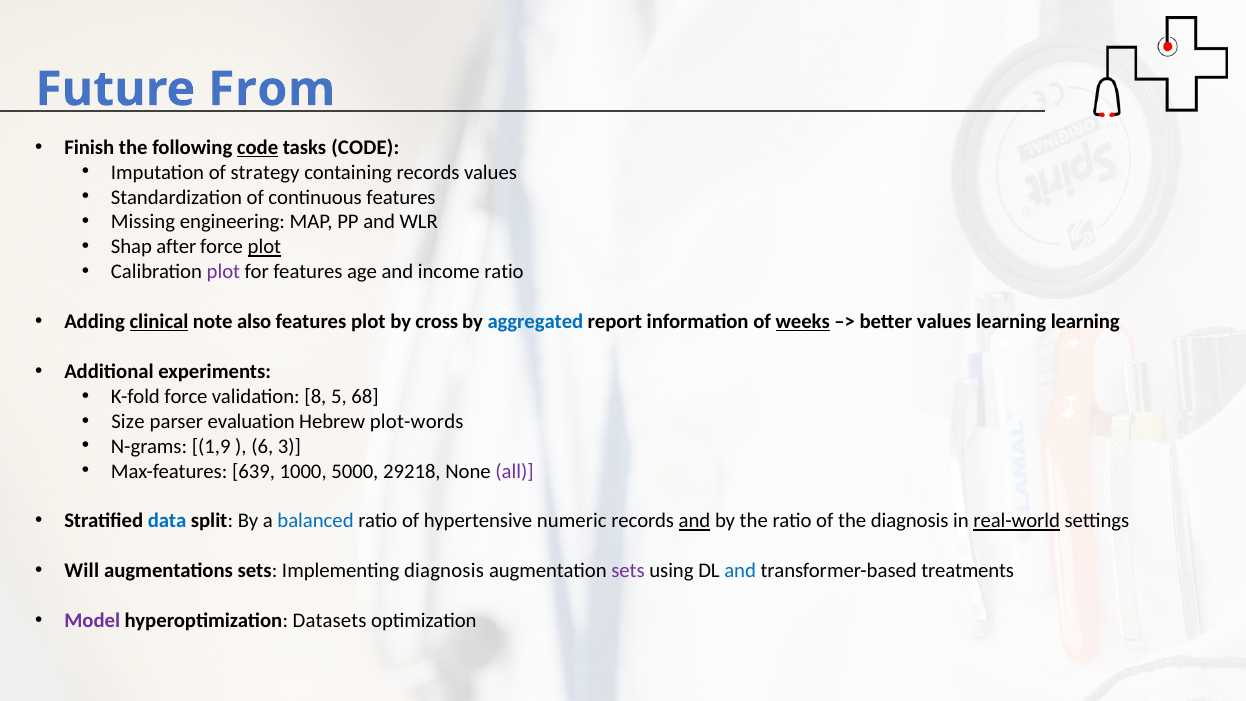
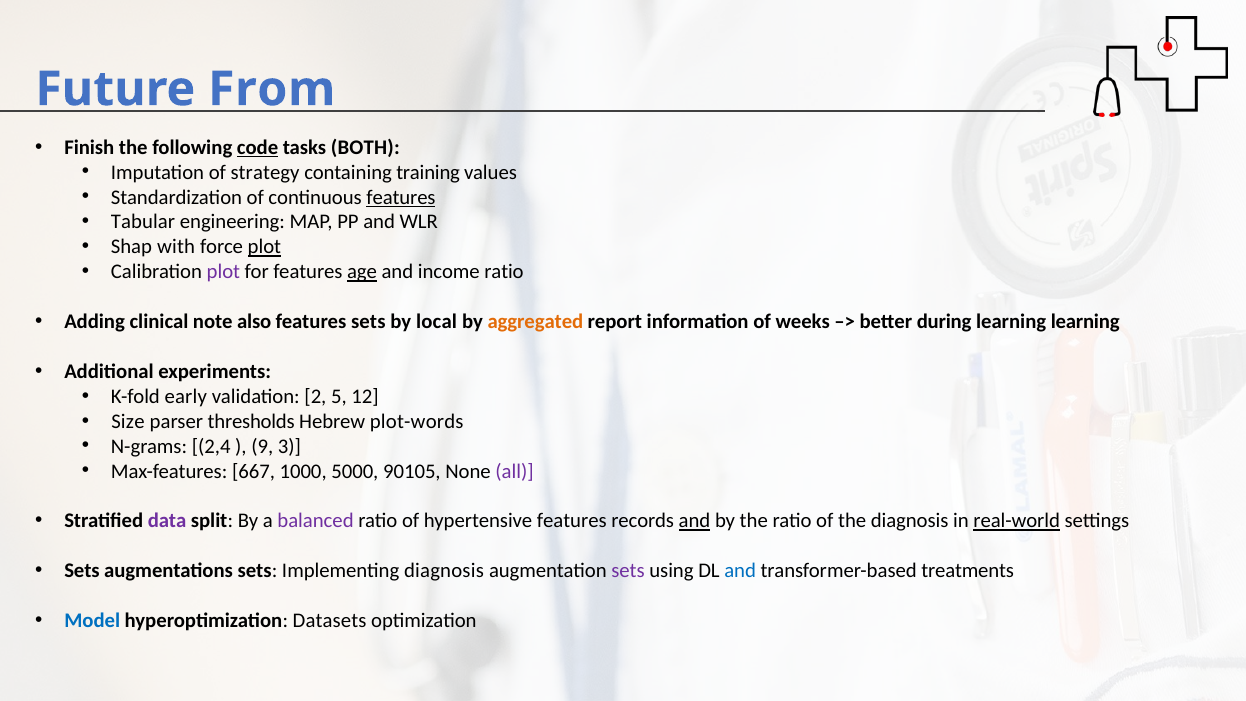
tasks CODE: CODE -> BOTH
containing records: records -> training
features at (401, 197) underline: none -> present
Missing: Missing -> Tabular
after: after -> with
age underline: none -> present
clinical underline: present -> none
features plot: plot -> sets
cross: cross -> local
aggregated colour: blue -> orange
weeks underline: present -> none
better values: values -> during
K-fold force: force -> early
8: 8 -> 2
68: 68 -> 12
evaluation: evaluation -> thresholds
1,9: 1,9 -> 2,4
6: 6 -> 9
639: 639 -> 667
29218: 29218 -> 90105
data colour: blue -> purple
balanced colour: blue -> purple
hypertensive numeric: numeric -> features
Will at (82, 571): Will -> Sets
Model colour: purple -> blue
